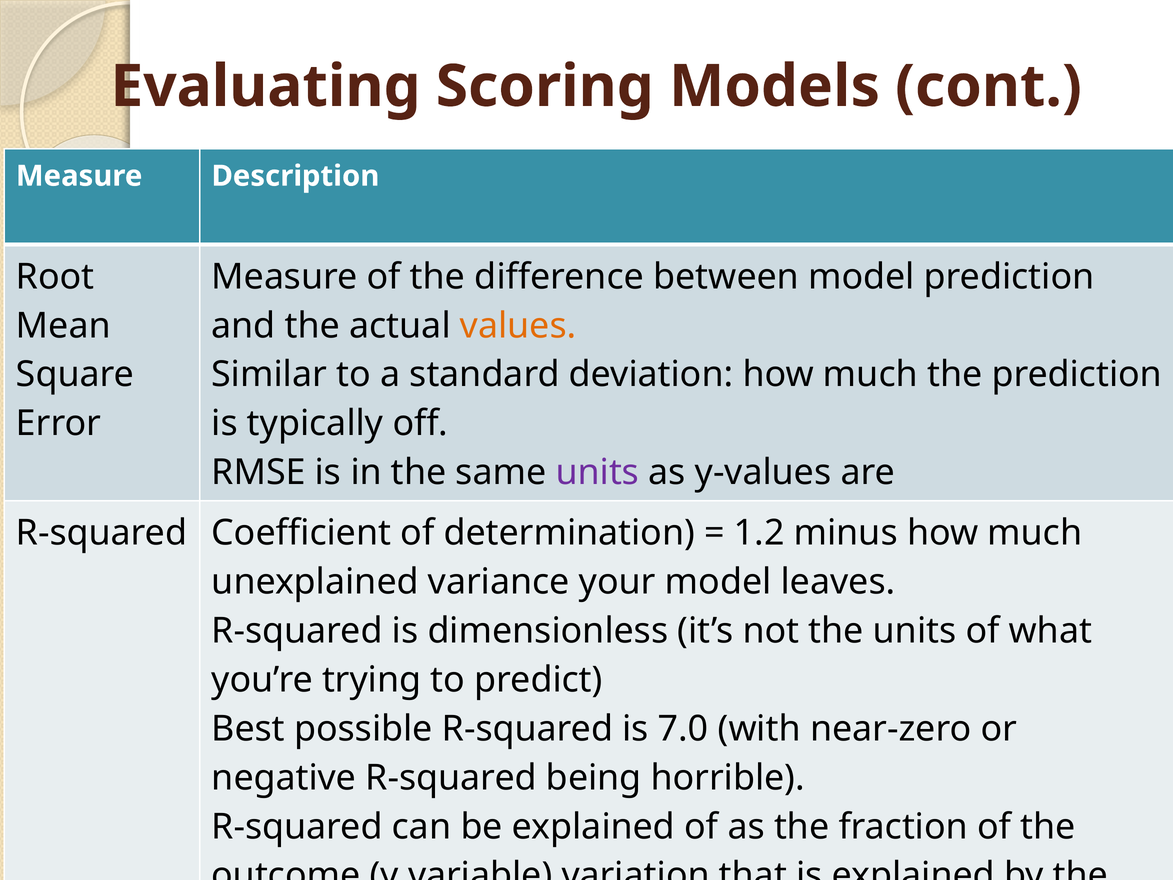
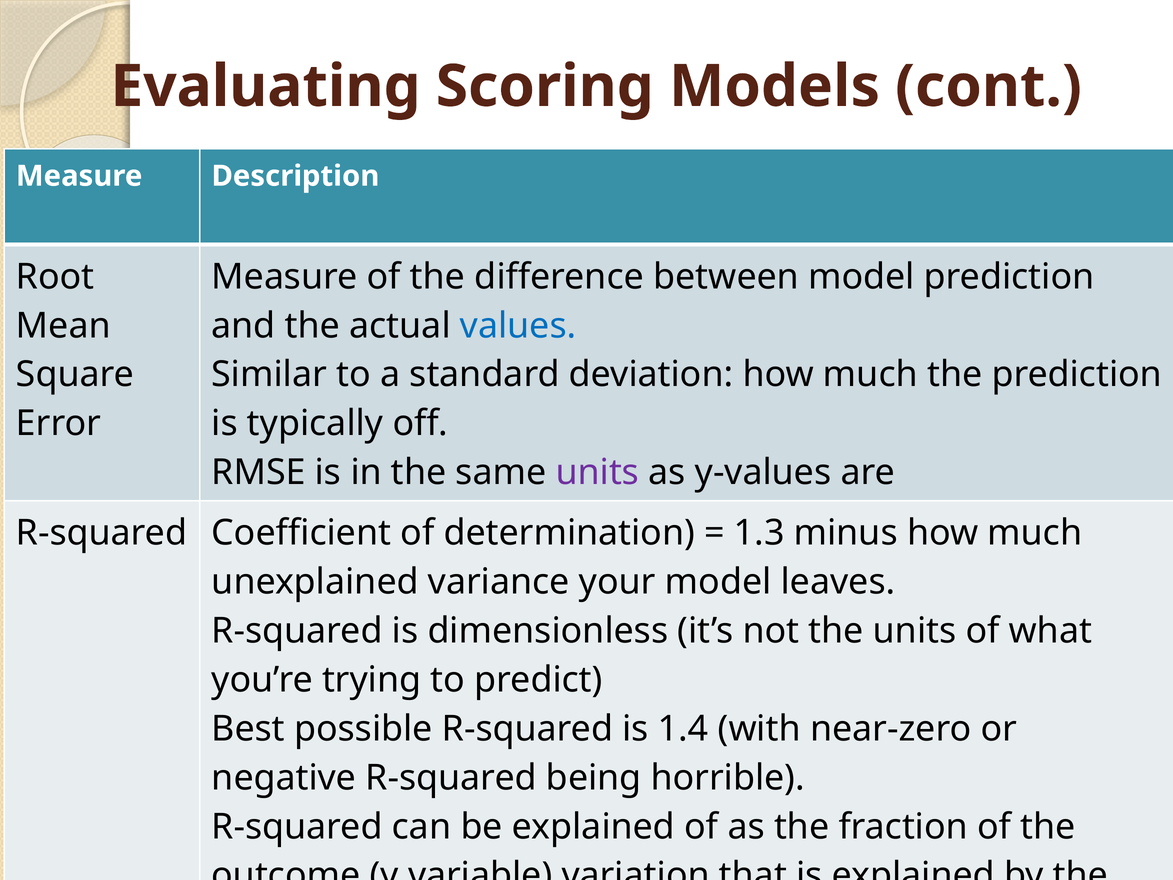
values colour: orange -> blue
1.2: 1.2 -> 1.3
7.0: 7.0 -> 1.4
